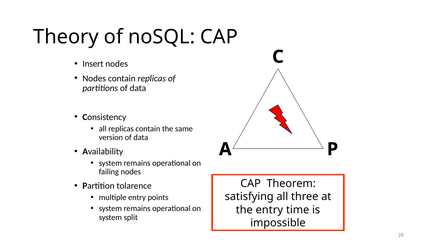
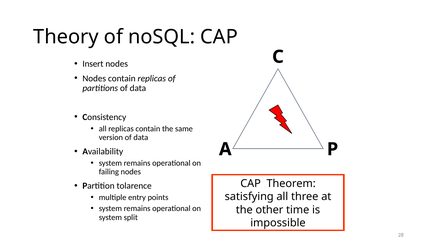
the entry: entry -> other
